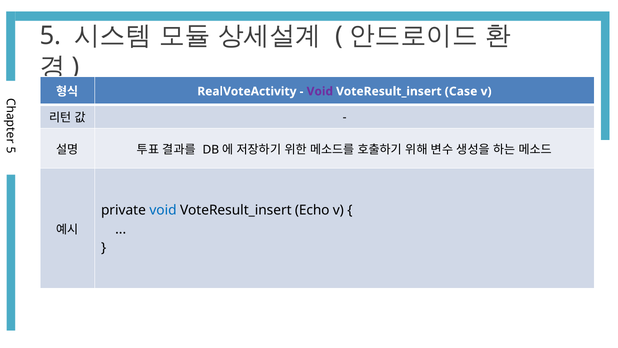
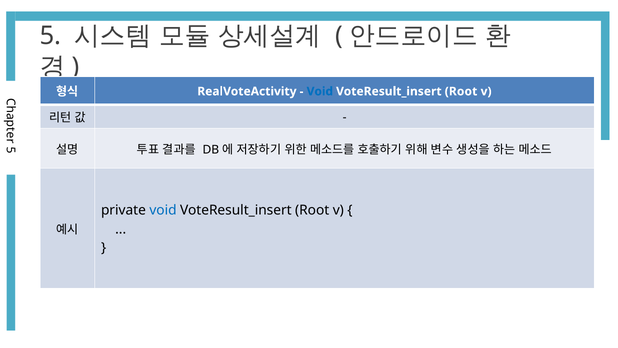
Void at (320, 91) colour: purple -> blue
Case at (461, 91): Case -> Root
Echo at (312, 210): Echo -> Root
